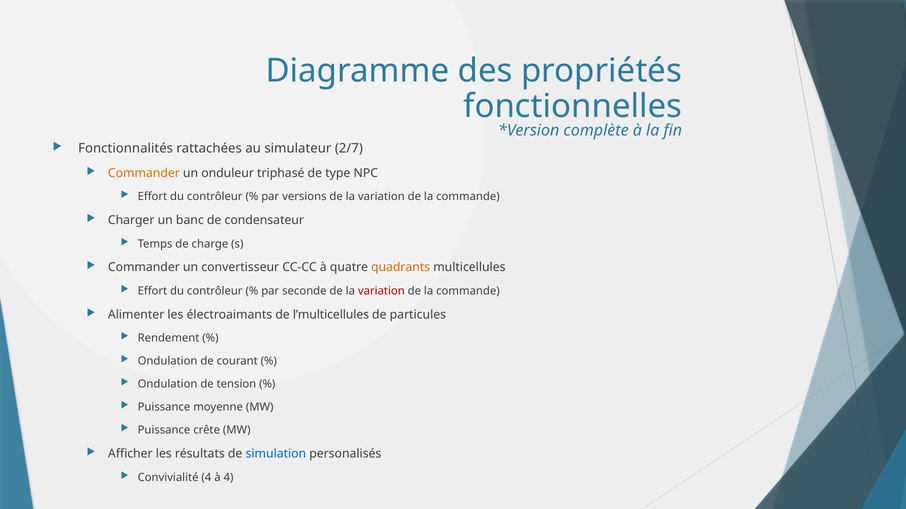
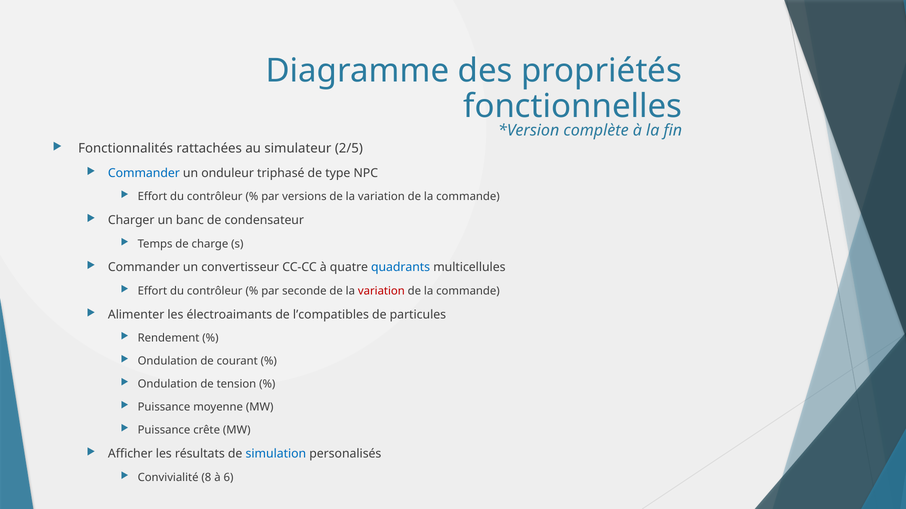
2/7: 2/7 -> 2/5
Commander at (144, 173) colour: orange -> blue
quadrants colour: orange -> blue
l’multicellules: l’multicellules -> l’compatibles
Convivialité 4: 4 -> 8
à 4: 4 -> 6
